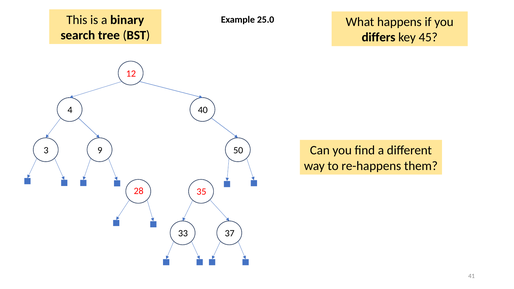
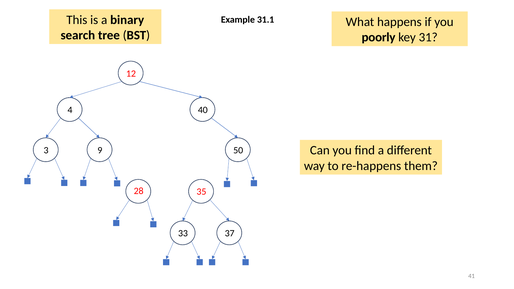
25.0: 25.0 -> 31.1
differs: differs -> poorly
45: 45 -> 31
